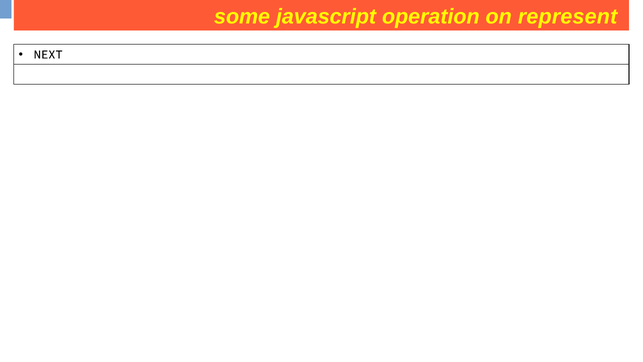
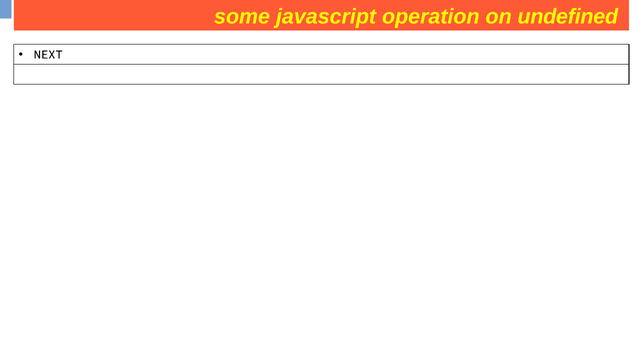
represent: represent -> undefined
